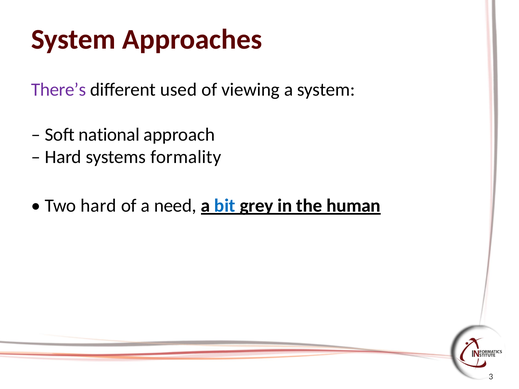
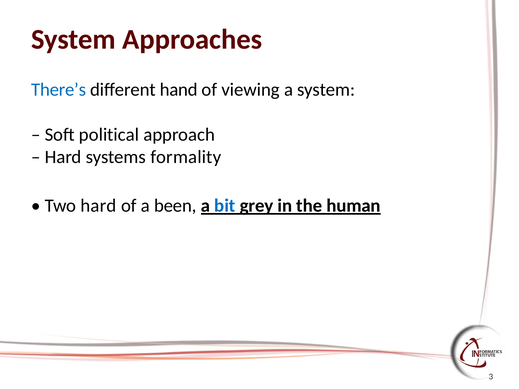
There’s colour: purple -> blue
used: used -> hand
national: national -> political
need: need -> been
